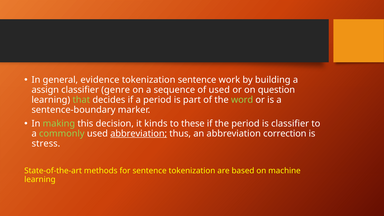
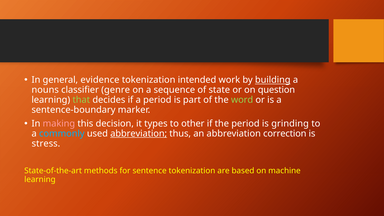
tokenization sentence: sentence -> intended
building underline: none -> present
assign: assign -> nouns
of used: used -> state
making colour: light green -> pink
kinds: kinds -> types
these: these -> other
is classifier: classifier -> grinding
commonly colour: light green -> light blue
